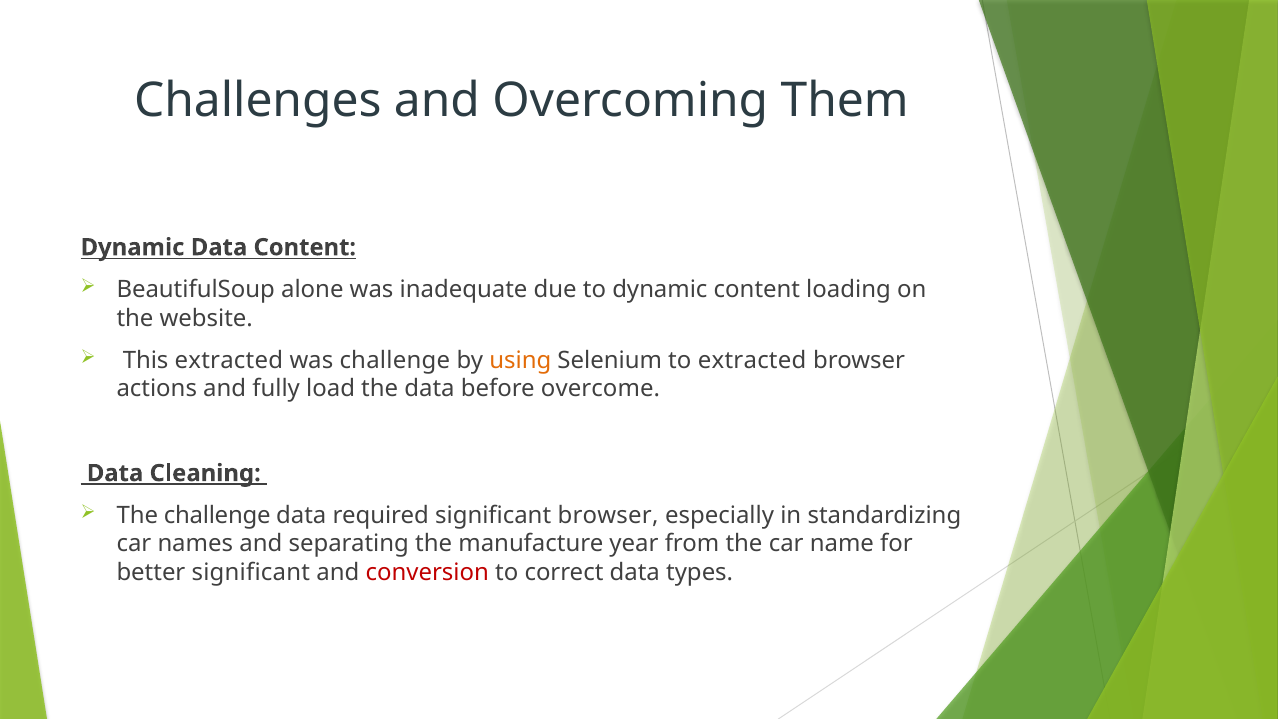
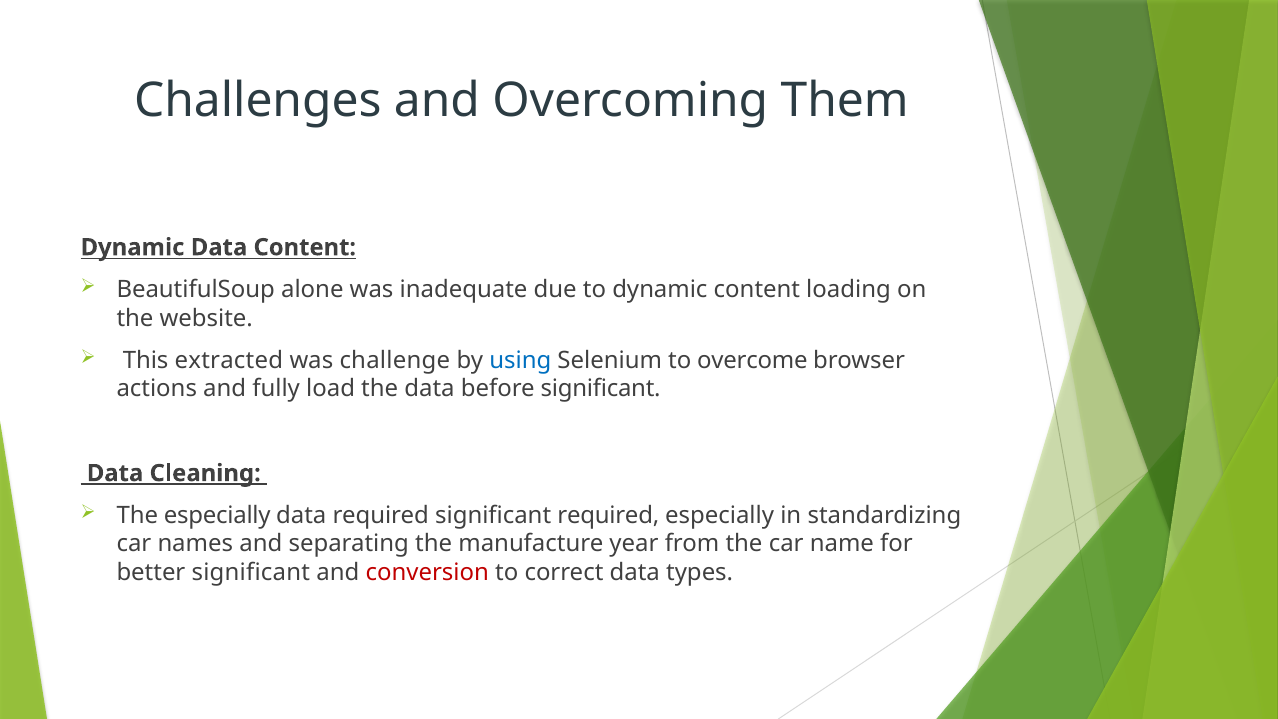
using colour: orange -> blue
to extracted: extracted -> overcome
before overcome: overcome -> significant
The challenge: challenge -> especially
significant browser: browser -> required
